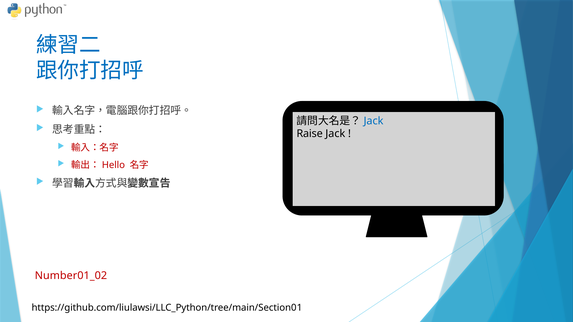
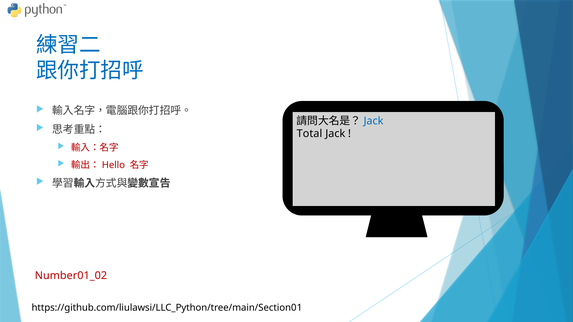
Raise: Raise -> Total
